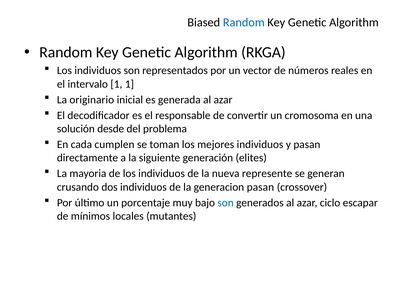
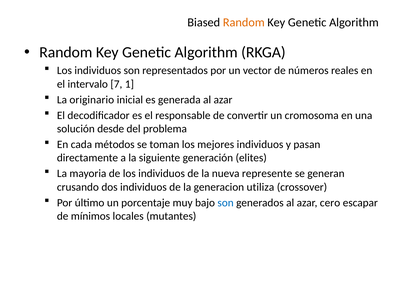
Random at (244, 22) colour: blue -> orange
intervalo 1: 1 -> 7
cumplen: cumplen -> métodos
generacion pasan: pasan -> utiliza
ciclo: ciclo -> cero
